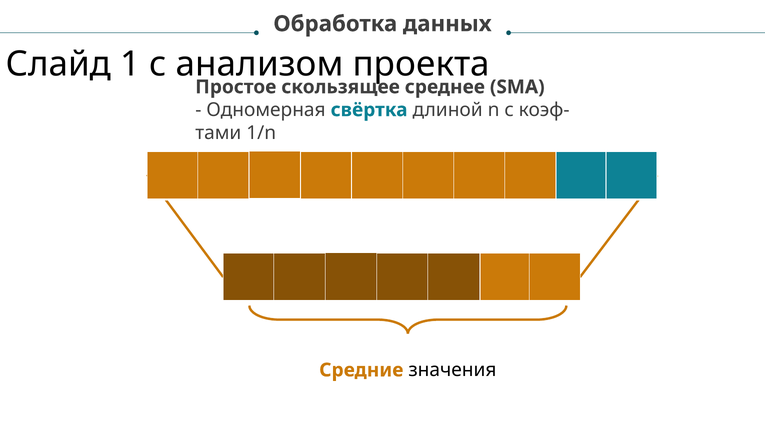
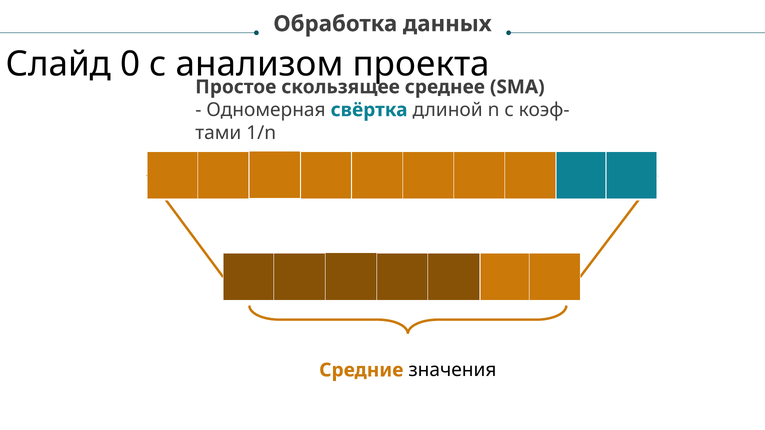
1: 1 -> 0
